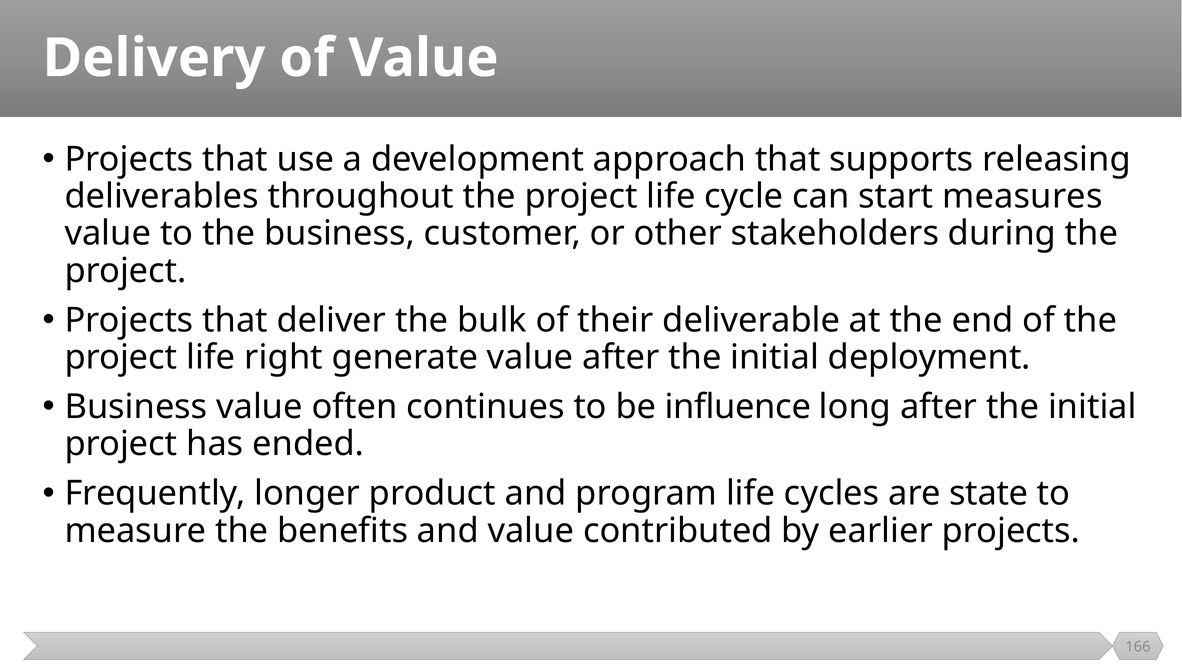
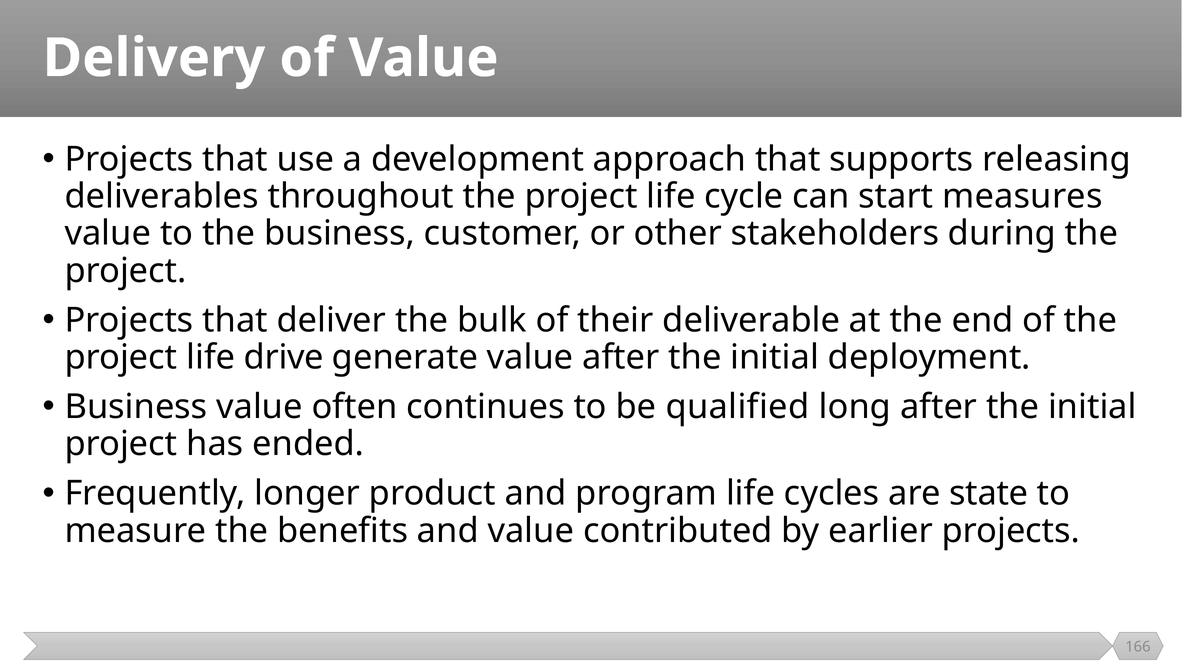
right: right -> drive
influence: influence -> qualified
